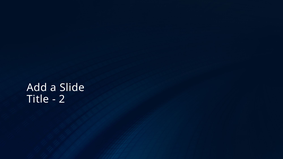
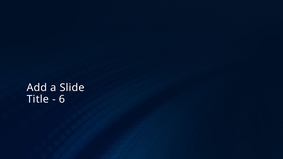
2: 2 -> 6
